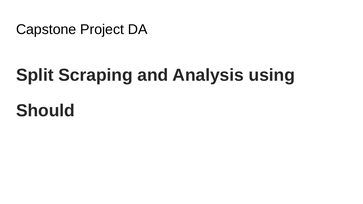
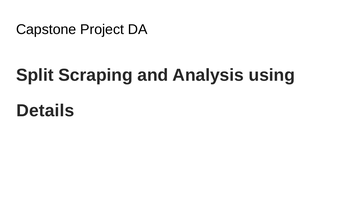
Should: Should -> Details
